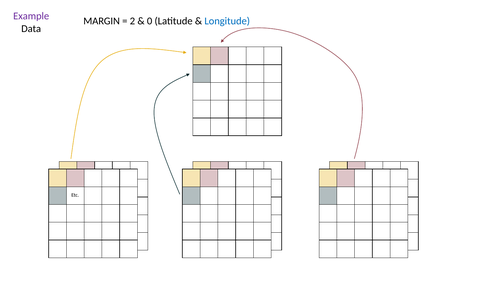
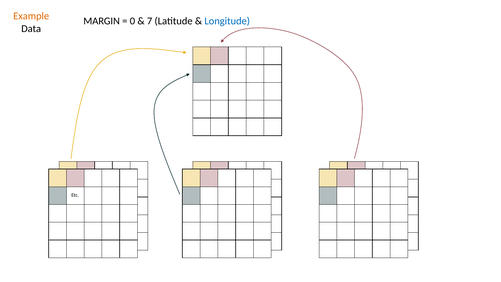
Example colour: purple -> orange
2: 2 -> 0
0: 0 -> 7
